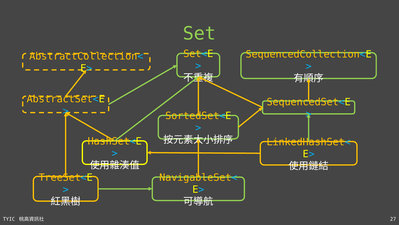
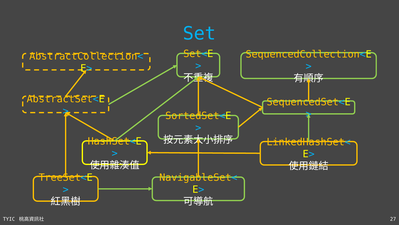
Set colour: light green -> light blue
